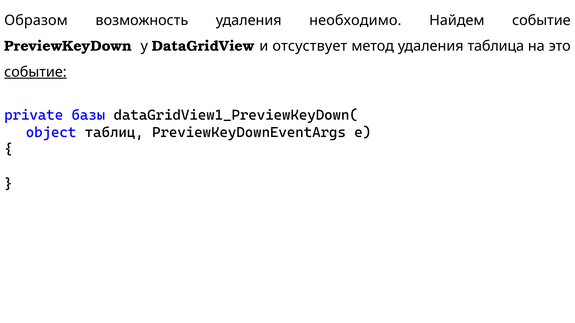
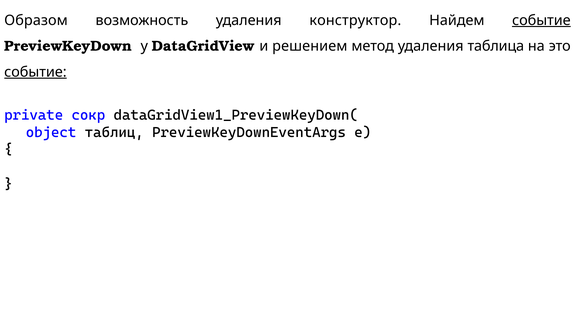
необходимо: необходимо -> конструктор
событие at (541, 20) underline: none -> present
отсуствует: отсуствует -> решением
базы: базы -> сокр
